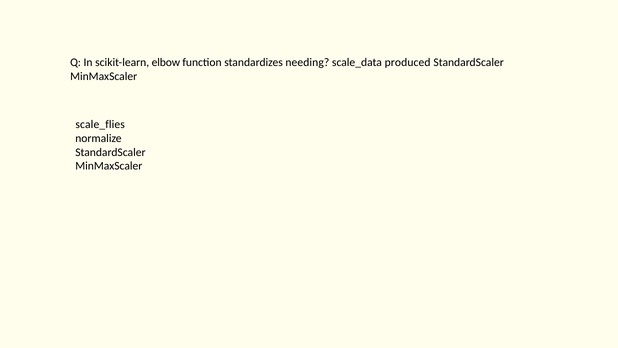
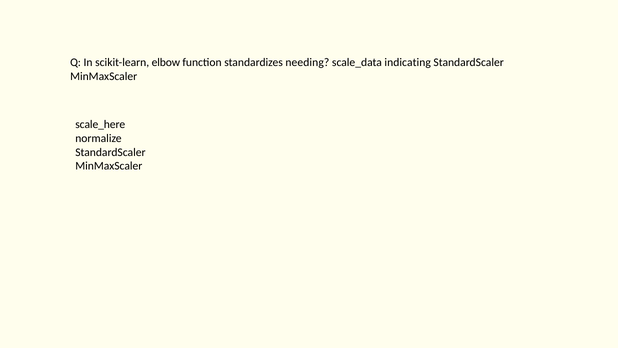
produced: produced -> indicating
scale_flies: scale_flies -> scale_here
